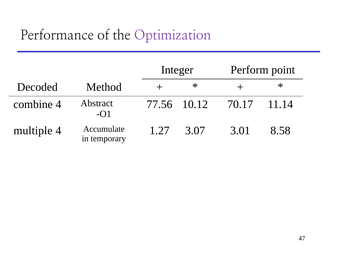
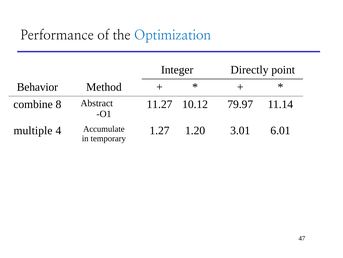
Optimization colour: purple -> blue
Perform: Perform -> Directly
Decoded: Decoded -> Behavior
combine 4: 4 -> 8
77.56: 77.56 -> 11.27
70.17: 70.17 -> 79.97
3.07: 3.07 -> 1.20
8.58: 8.58 -> 6.01
